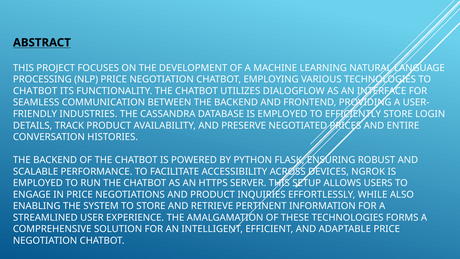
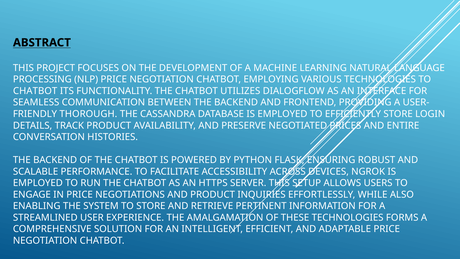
INDUSTRIES: INDUSTRIES -> THOROUGH
